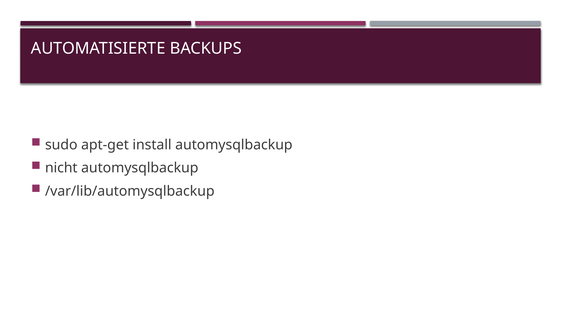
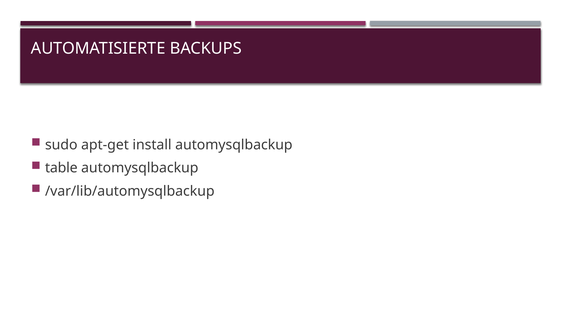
nicht: nicht -> table
